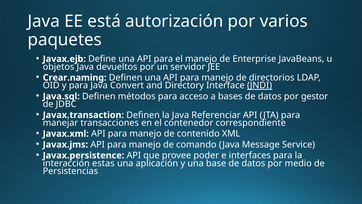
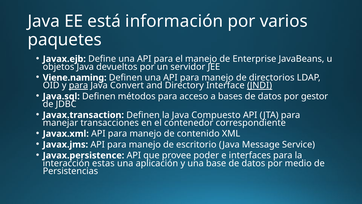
autorización: autorización -> información
Crear.naming: Crear.naming -> Viene.naming
para at (78, 85) underline: none -> present
Referenciar: Referenciar -> Compuesto
comando: comando -> escritorio
